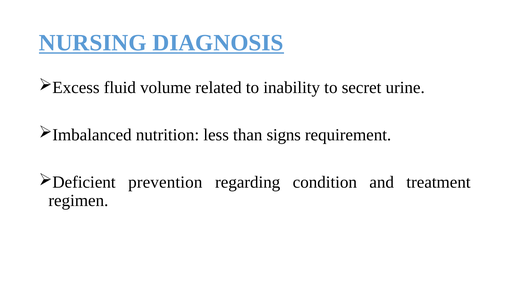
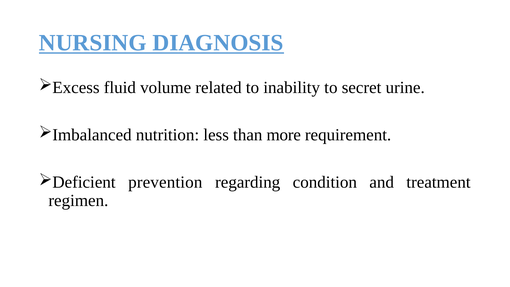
signs: signs -> more
